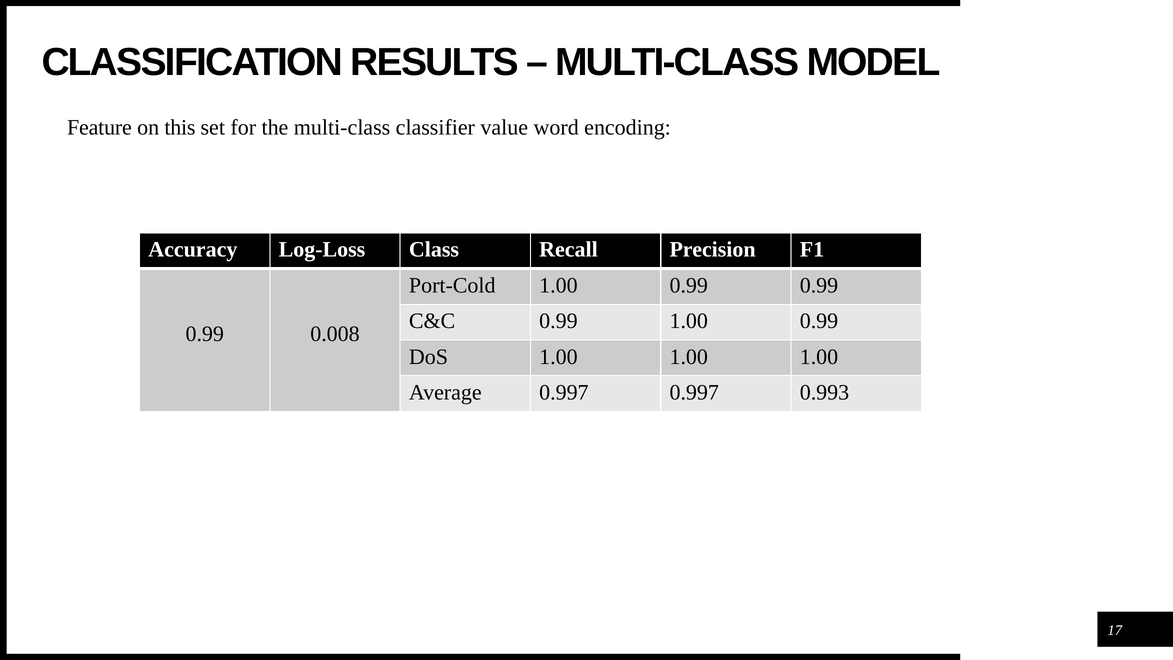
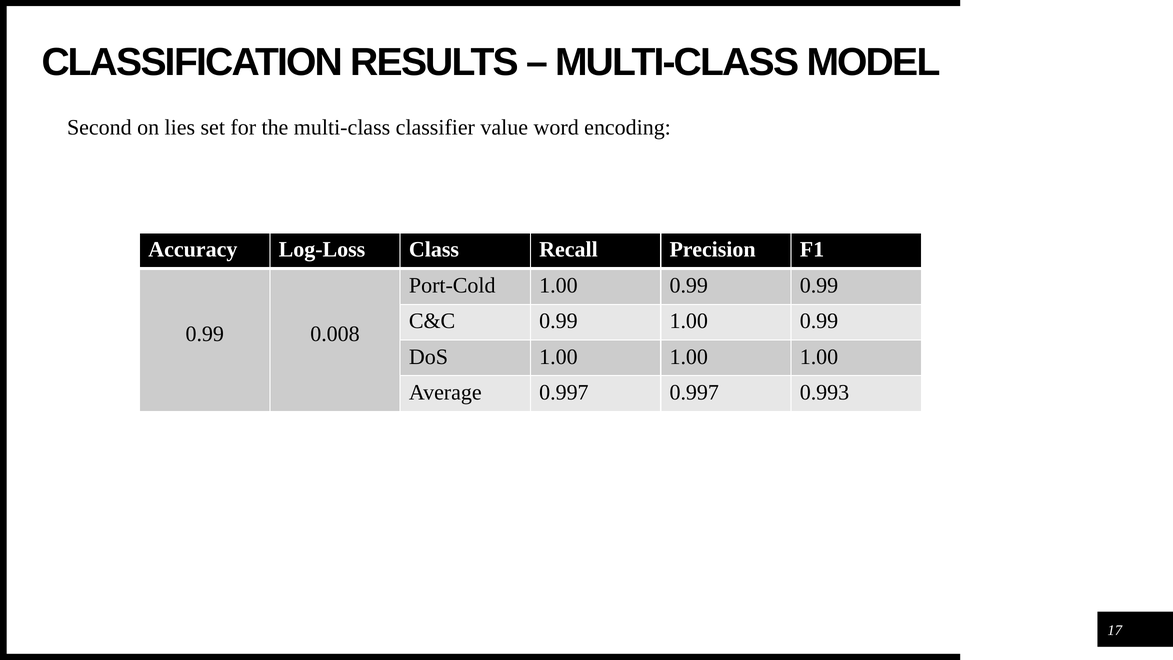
Feature: Feature -> Second
this: this -> lies
